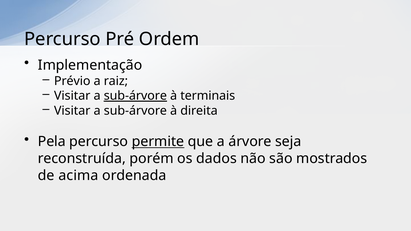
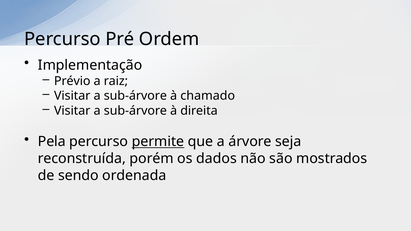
sub-árvore at (135, 96) underline: present -> none
terminais: terminais -> chamado
acima: acima -> sendo
